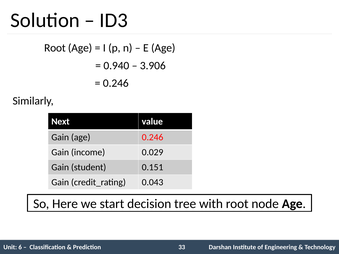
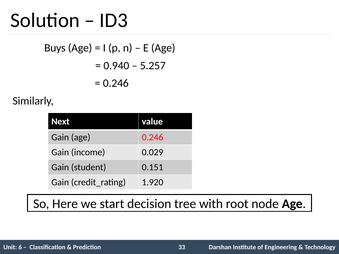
Root at (55, 48): Root -> Buys
3.906: 3.906 -> 5.257
0.043: 0.043 -> 1.920
